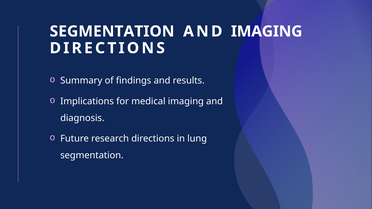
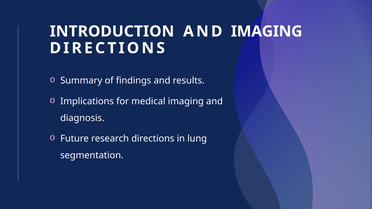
SEGMENTATION at (112, 31): SEGMENTATION -> INTRODUCTION
